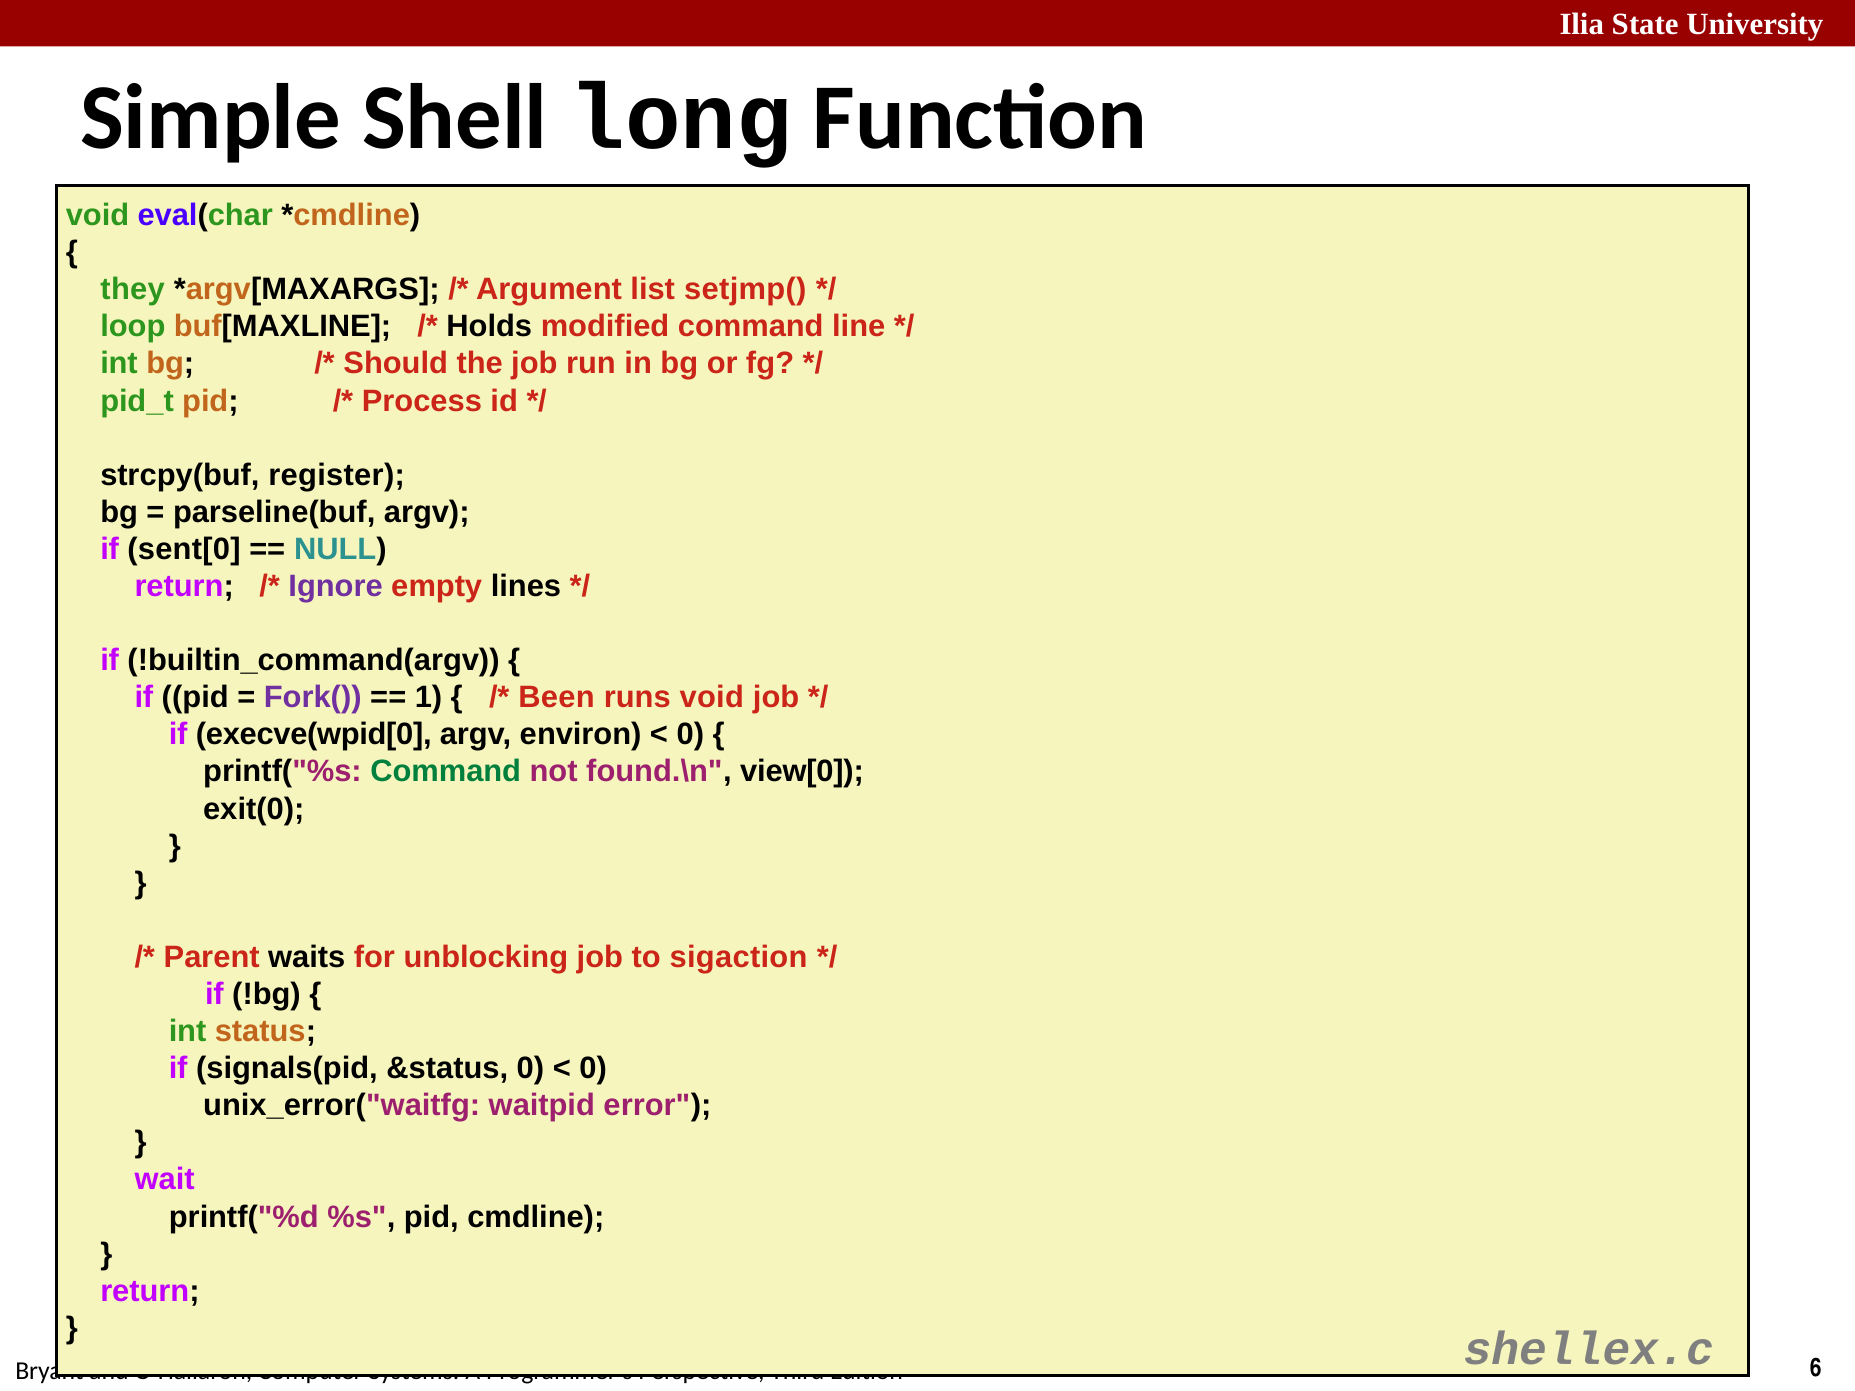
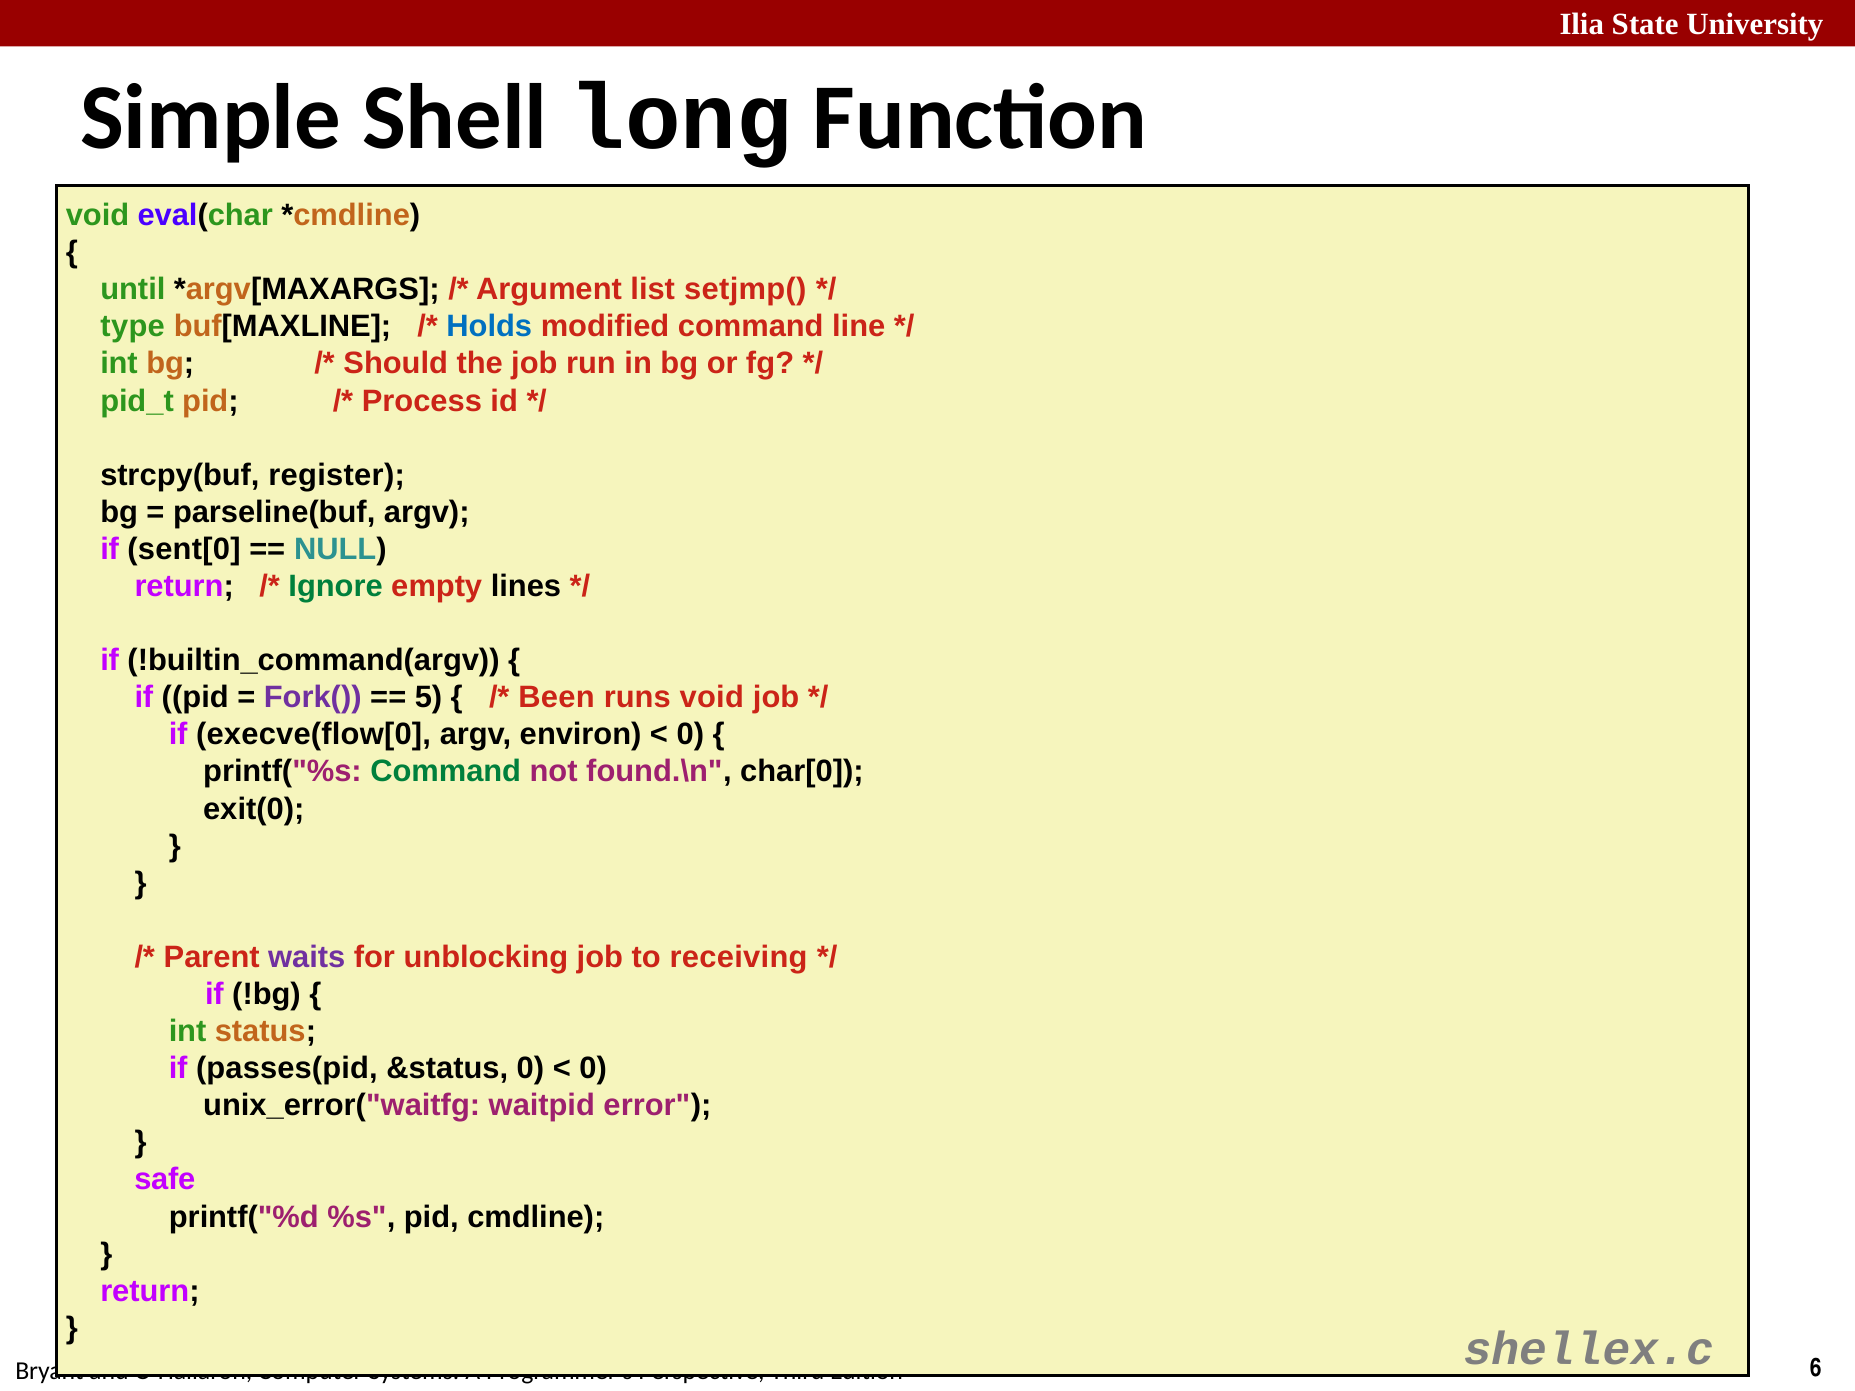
they: they -> until
loop: loop -> type
Holds colour: black -> blue
Ignore colour: purple -> green
1: 1 -> 5
execve(wpid[0: execve(wpid[0 -> execve(flow[0
view[0: view[0 -> char[0
waits colour: black -> purple
sigaction: sigaction -> receiving
signals(pid: signals(pid -> passes(pid
wait: wait -> safe
